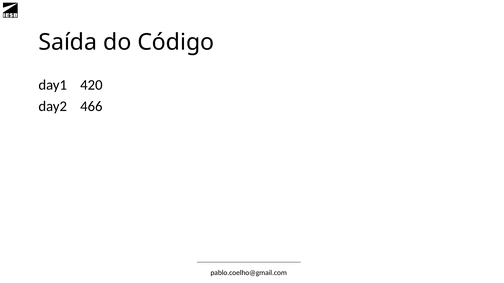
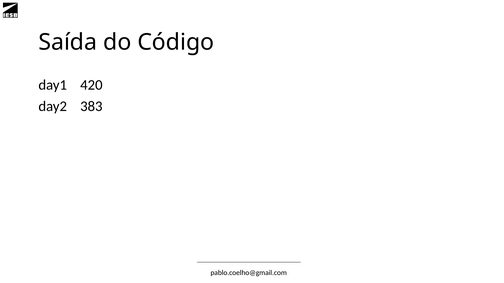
466: 466 -> 383
